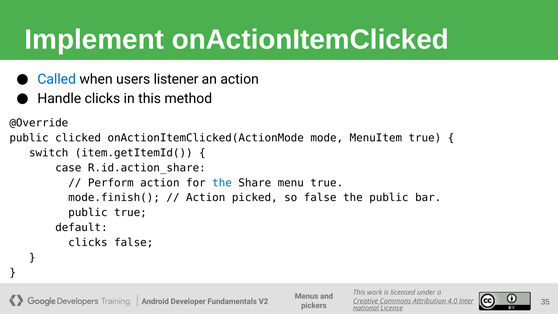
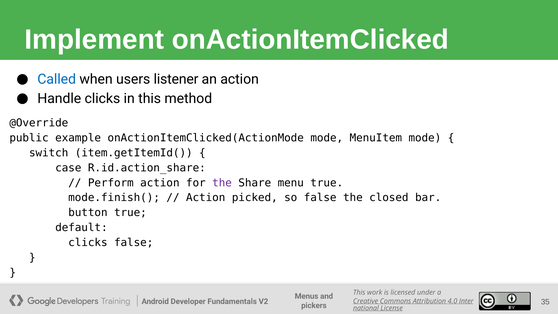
clicked: clicked -> example
MenuItem true: true -> mode
the at (222, 183) colour: blue -> purple
the public: public -> closed
public at (88, 213): public -> button
